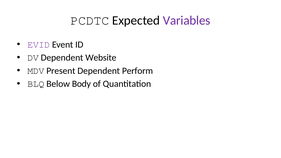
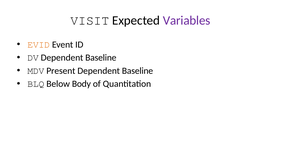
PCDTC: PCDTC -> VISIT
EVID colour: purple -> orange
DV Dependent Website: Website -> Baseline
Perform at (137, 71): Perform -> Baseline
